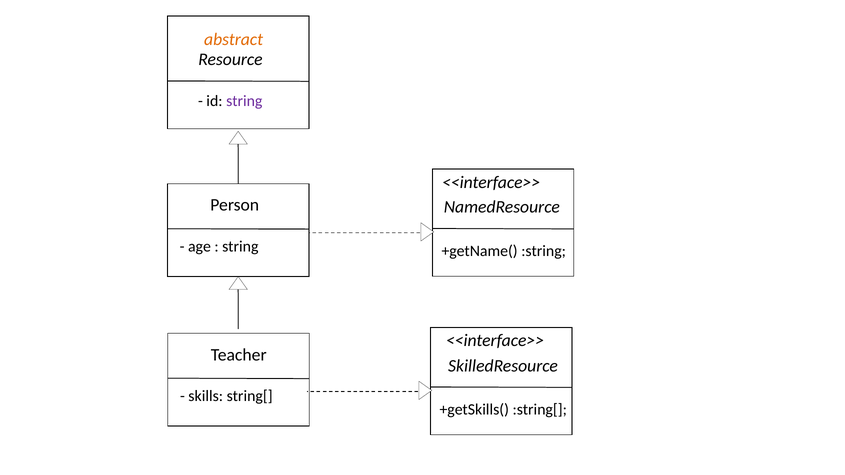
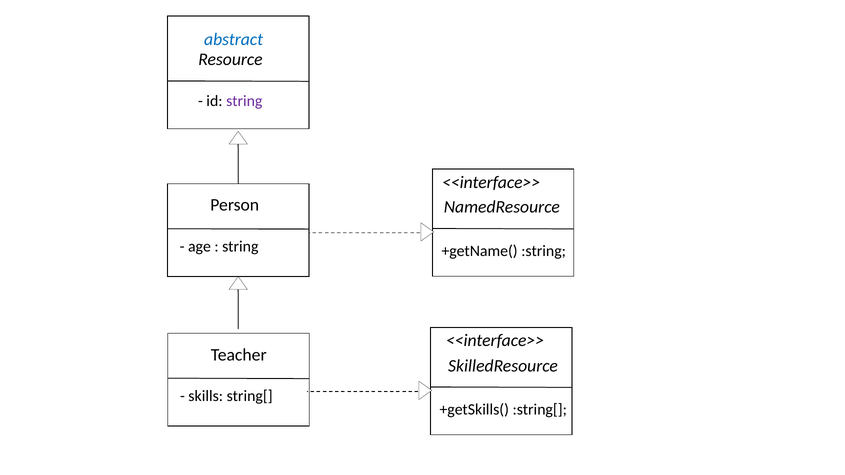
abstract colour: orange -> blue
